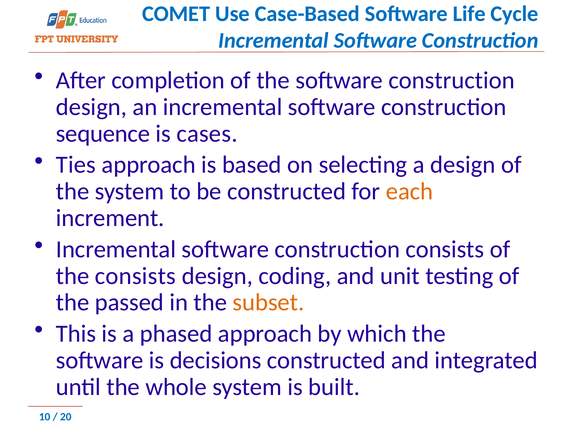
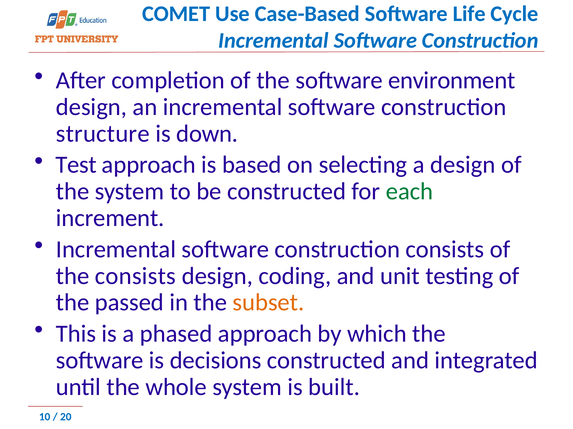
the software construction: construction -> environment
sequence: sequence -> structure
cases: cases -> down
Ties: Ties -> Test
each colour: orange -> green
